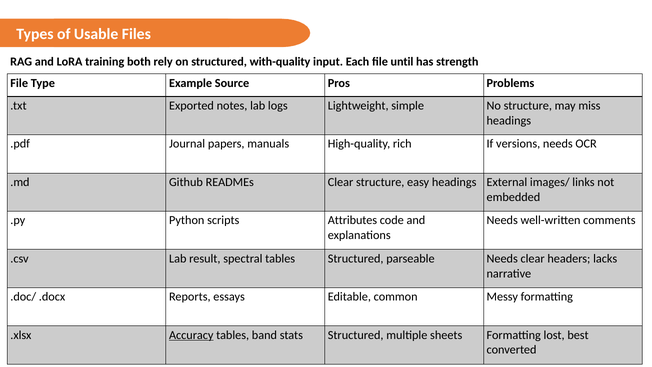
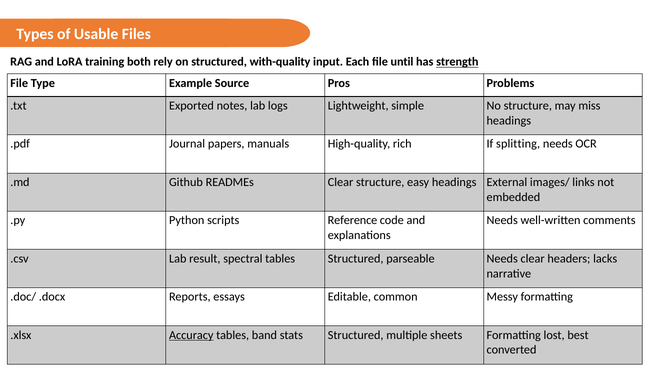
strength underline: none -> present
versions: versions -> splitting
Attributes: Attributes -> Reference
